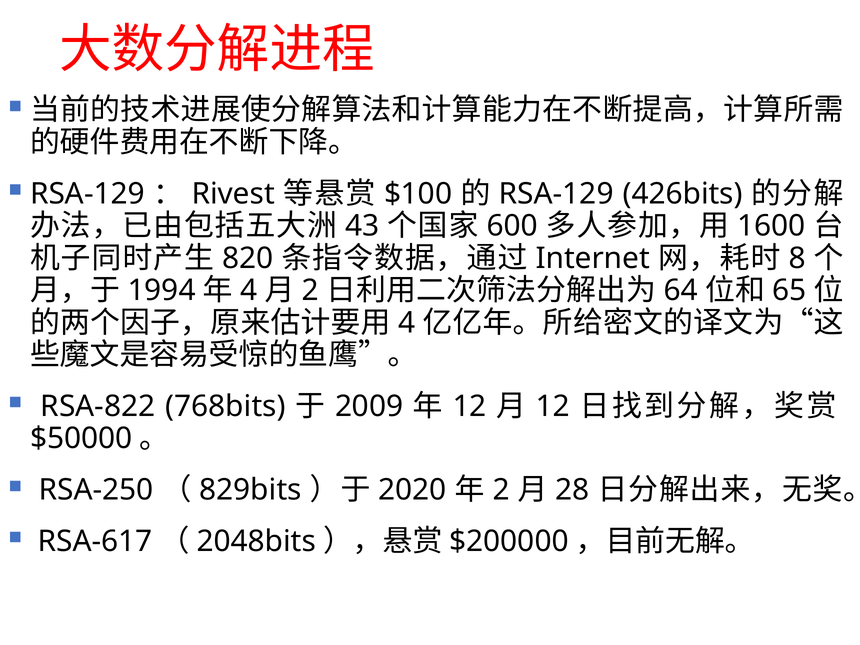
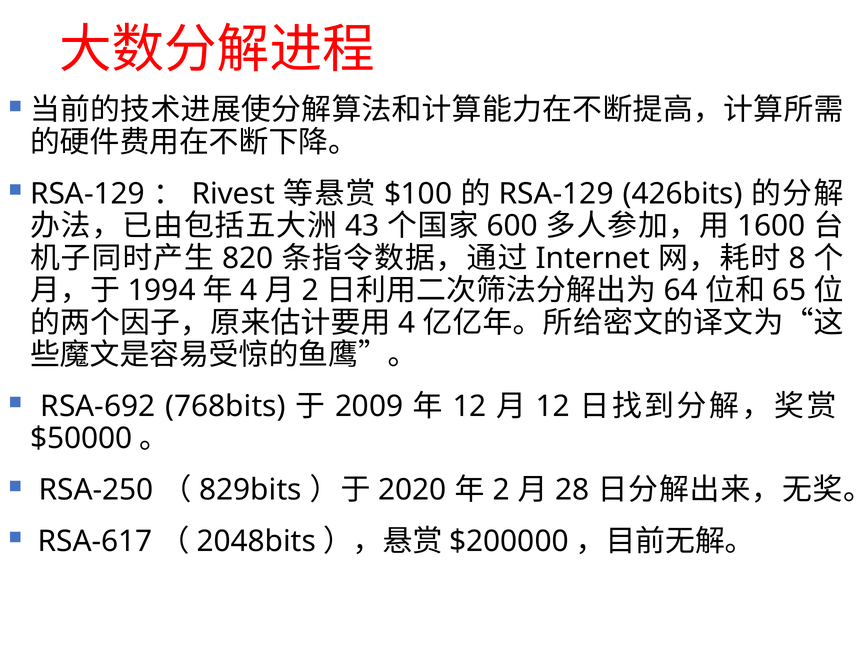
RSA-822: RSA-822 -> RSA-692
